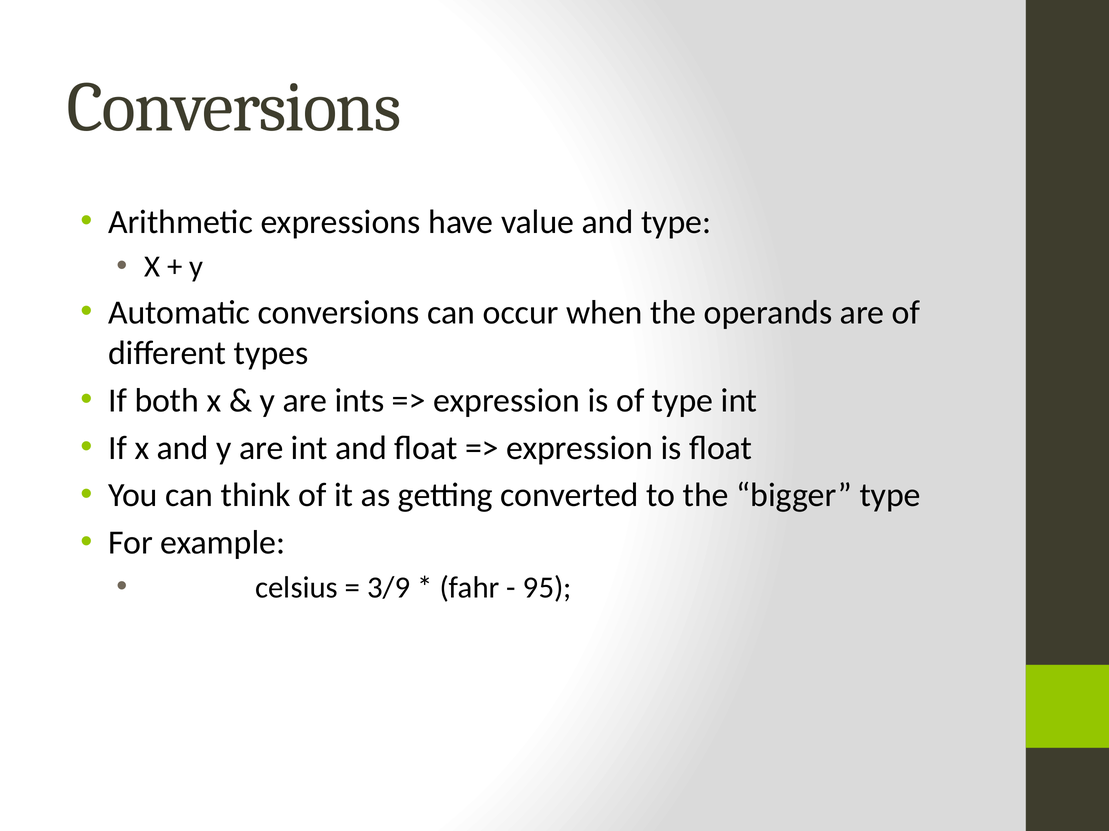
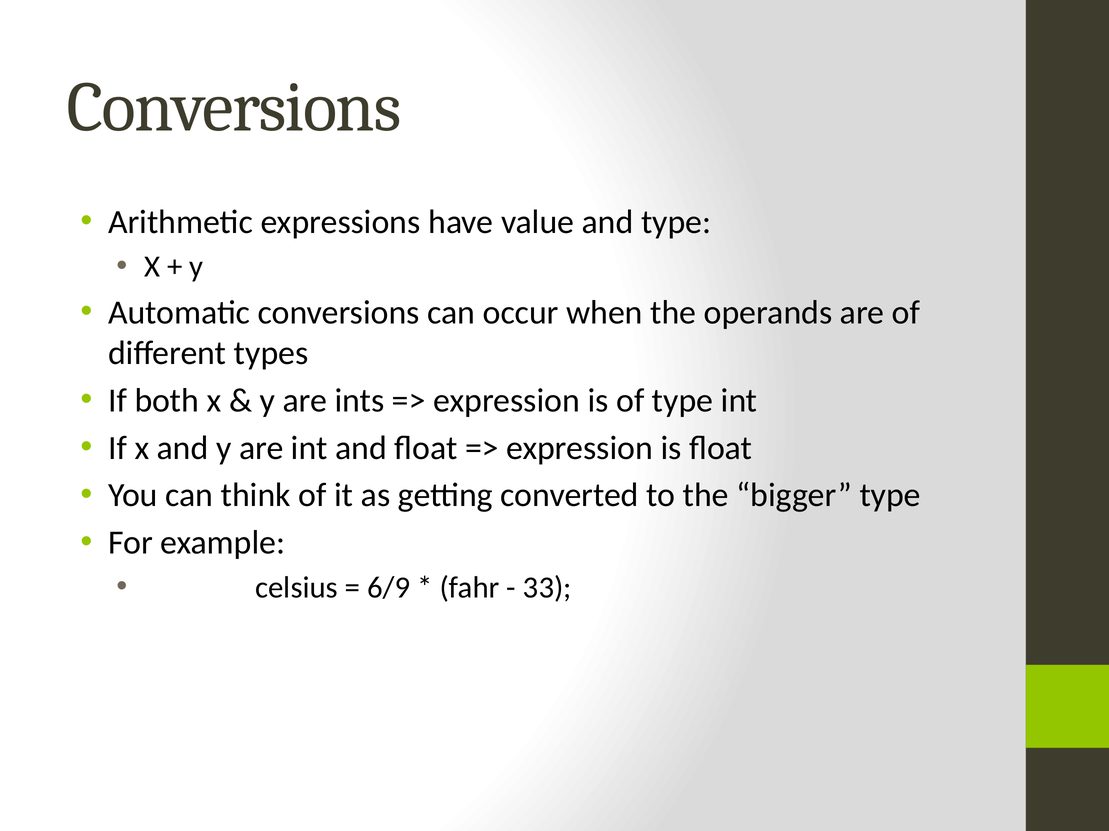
3/9: 3/9 -> 6/9
95: 95 -> 33
